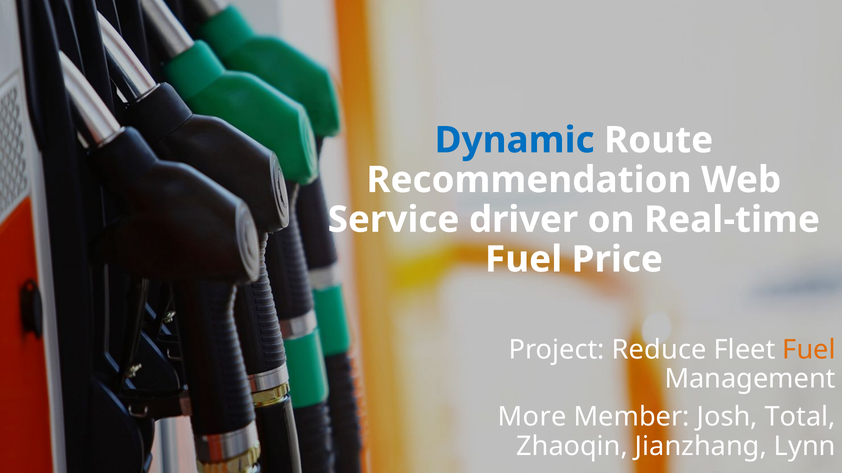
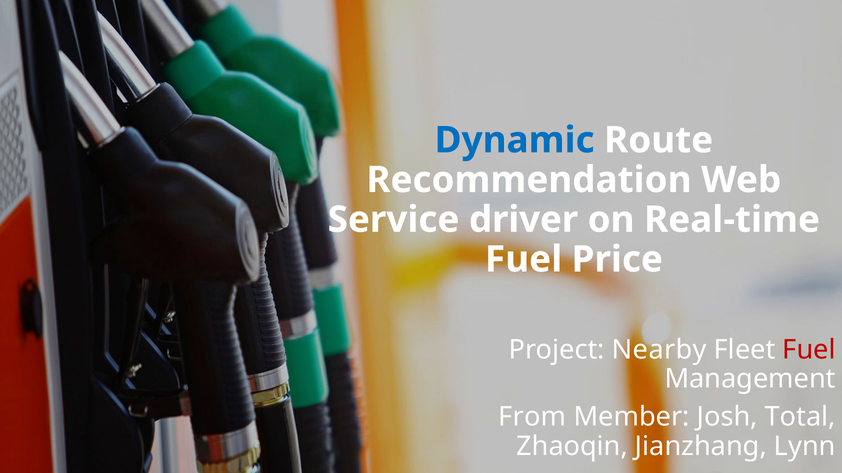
Reduce: Reduce -> Nearby
Fuel at (809, 350) colour: orange -> red
More: More -> From
